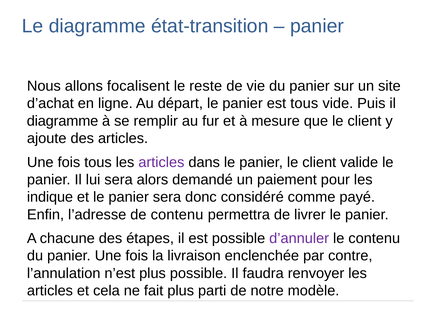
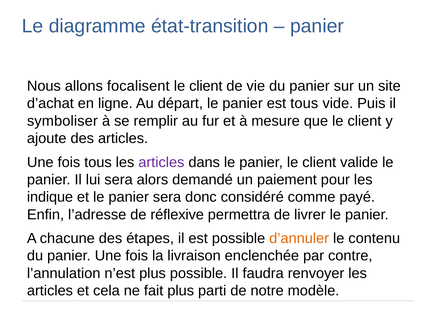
reste at (206, 86): reste -> client
diagramme at (63, 121): diagramme -> symboliser
de contenu: contenu -> réflexive
d’annuler colour: purple -> orange
